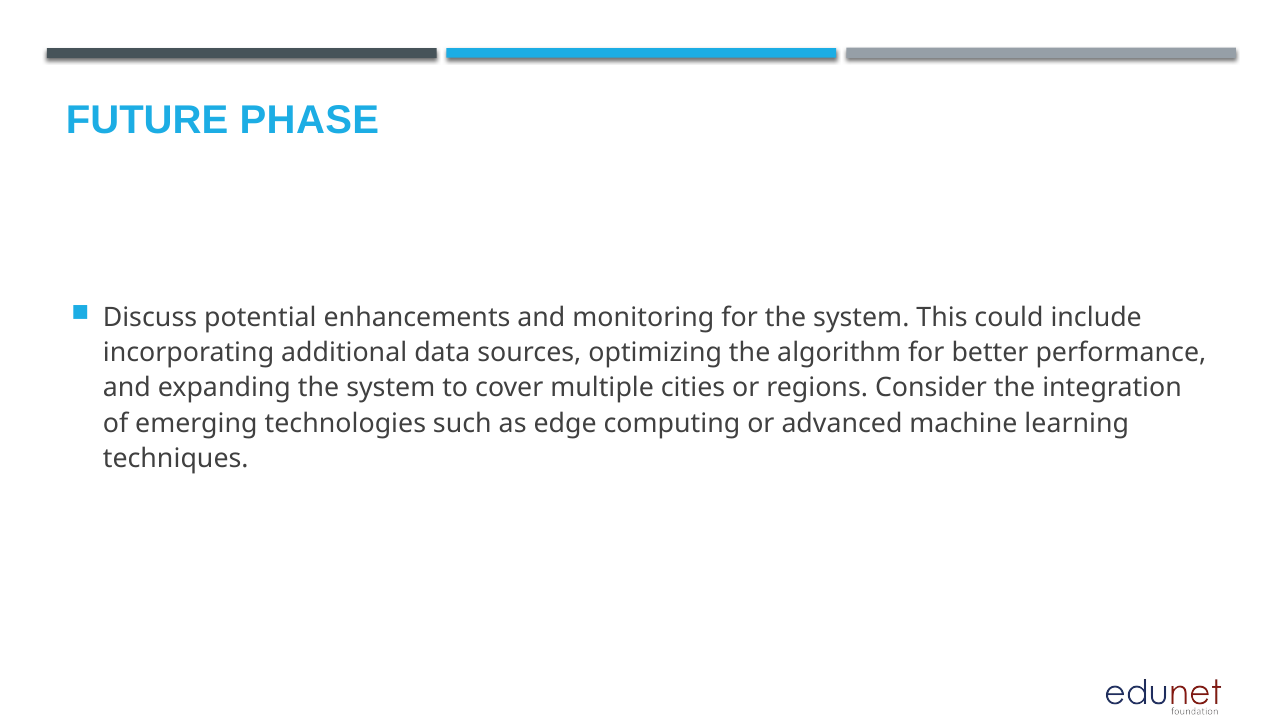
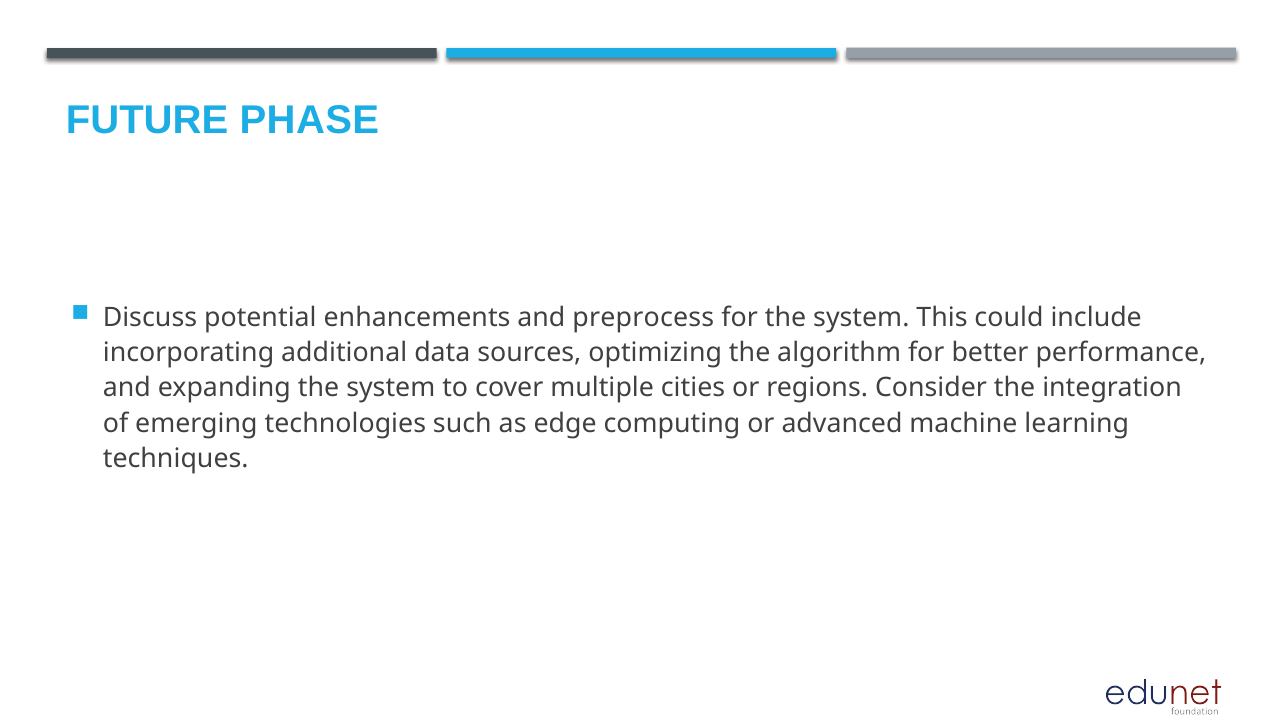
monitoring: monitoring -> preprocess
